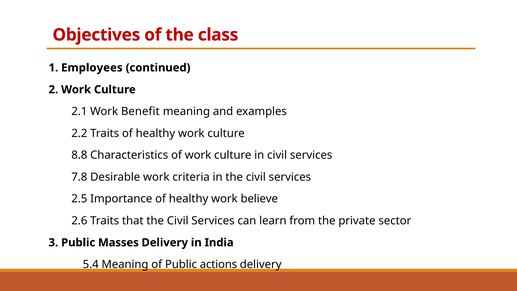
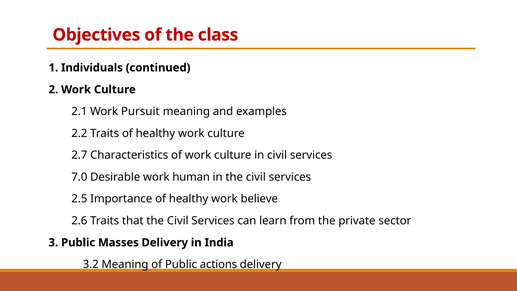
Employees: Employees -> Individuals
Benefit: Benefit -> Pursuit
8.8: 8.8 -> 2.7
7.8: 7.8 -> 7.0
criteria: criteria -> human
5.4: 5.4 -> 3.2
